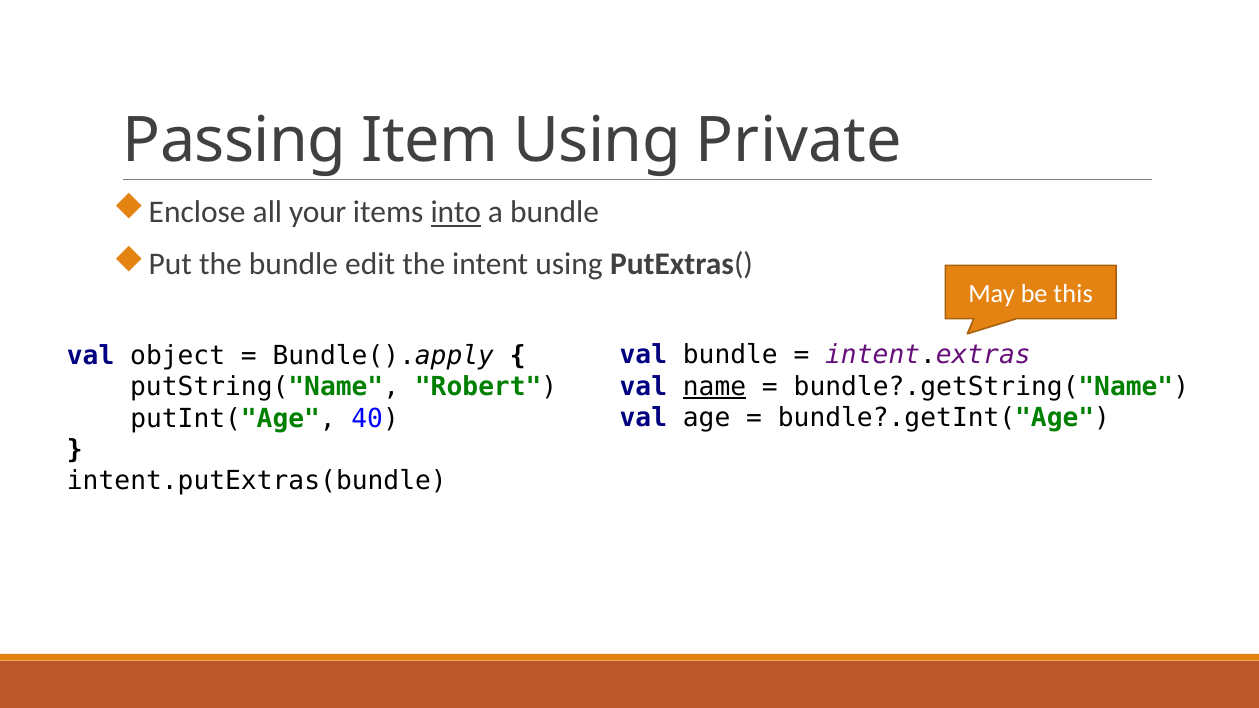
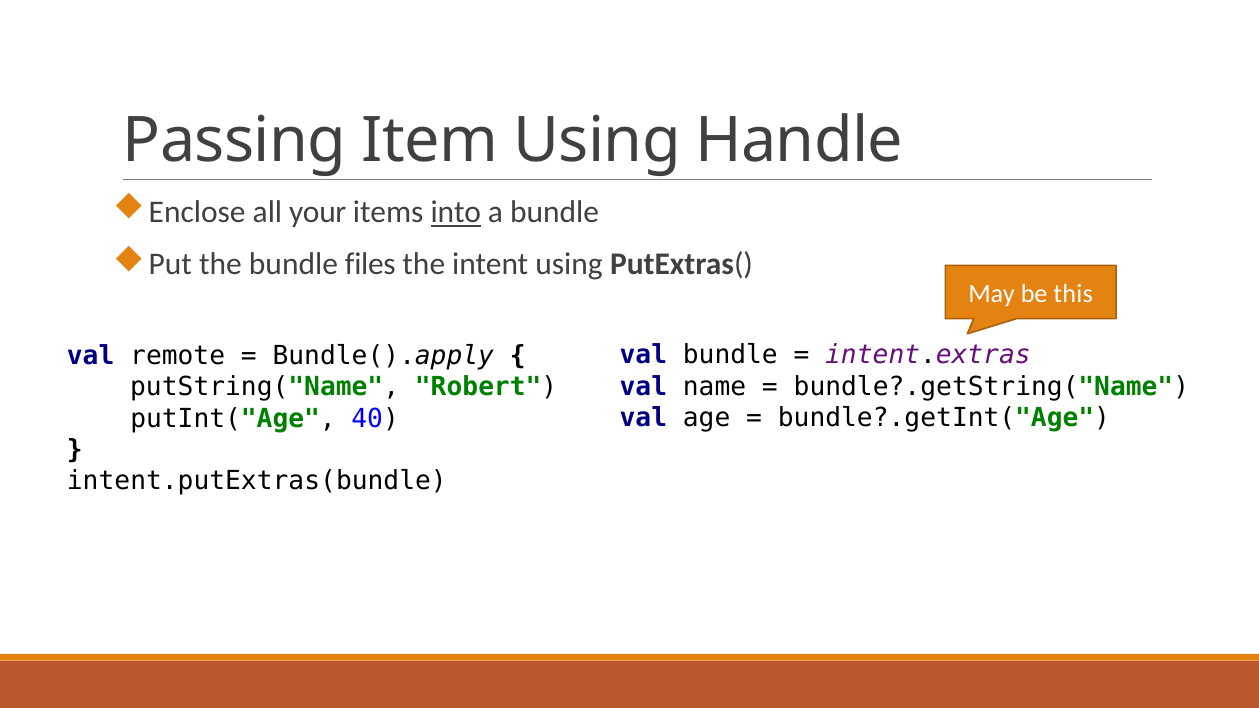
Private: Private -> Handle
edit: edit -> files
object: object -> remote
name underline: present -> none
